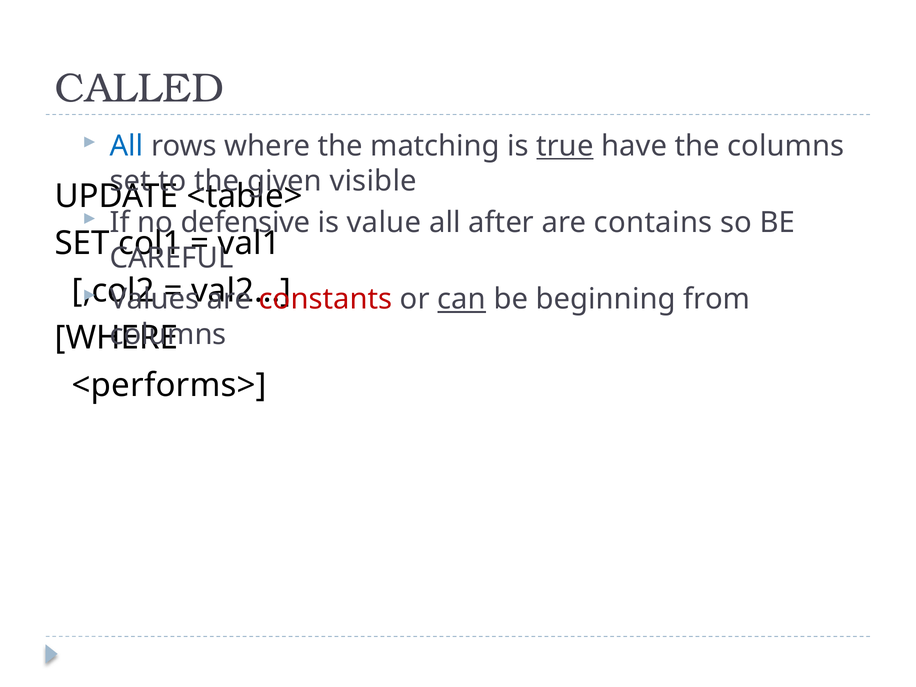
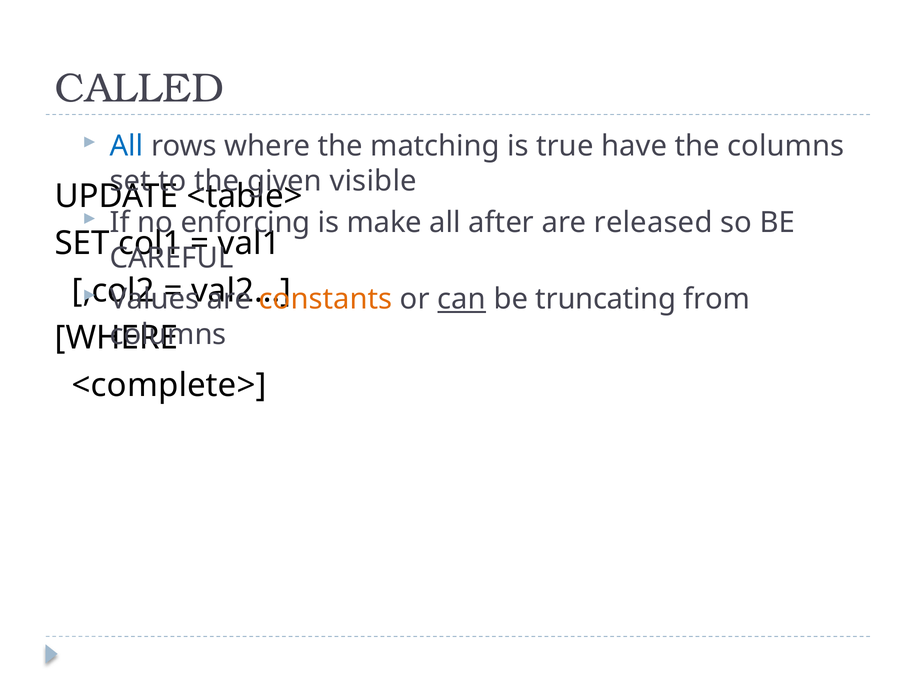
true underline: present -> none
defensive: defensive -> enforcing
value: value -> make
contains: contains -> released
constants colour: red -> orange
beginning: beginning -> truncating
<performs>: <performs> -> <complete>
